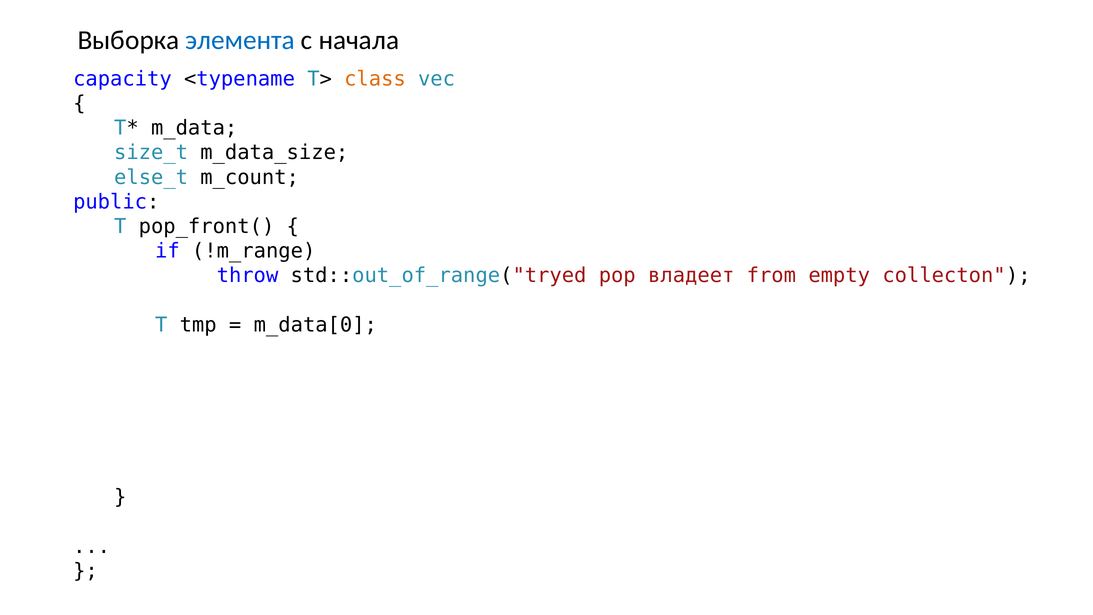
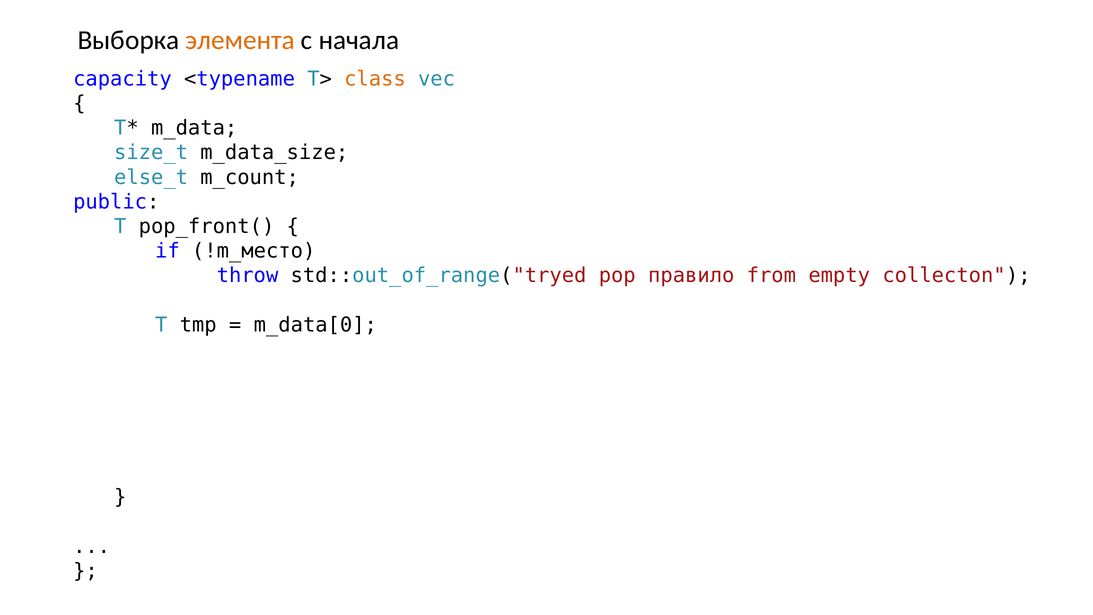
элемента colour: blue -> orange
!m_range: !m_range -> !m_место
владеет: владеет -> правило
